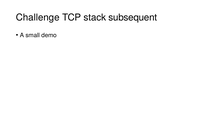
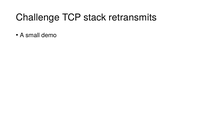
subsequent: subsequent -> retransmits
